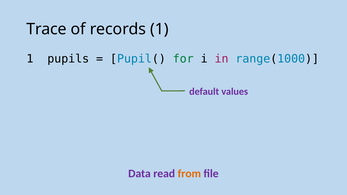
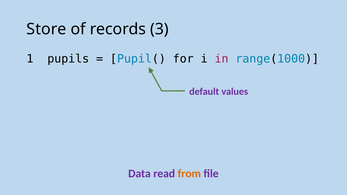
Trace: Trace -> Store
records 1: 1 -> 3
for colour: green -> black
